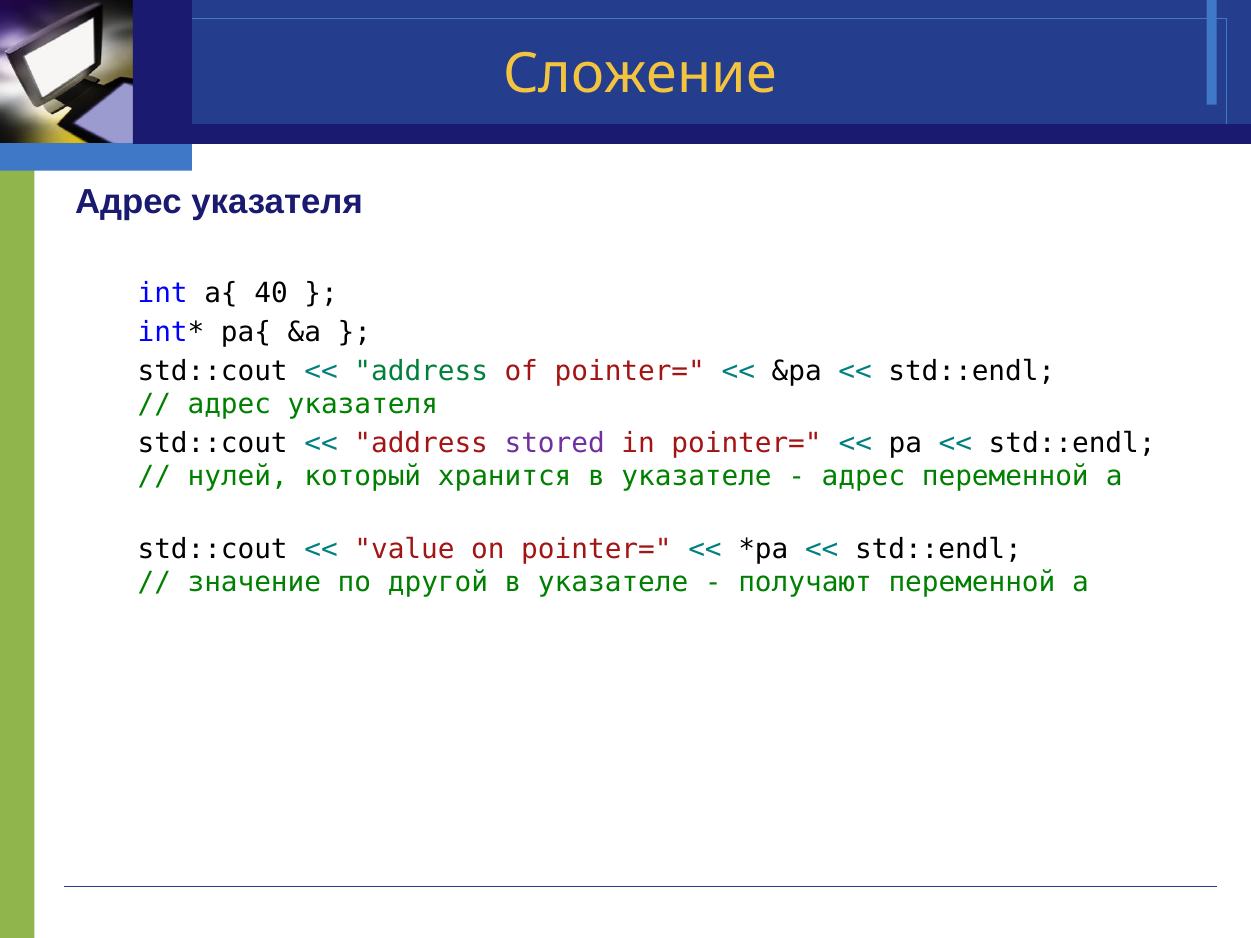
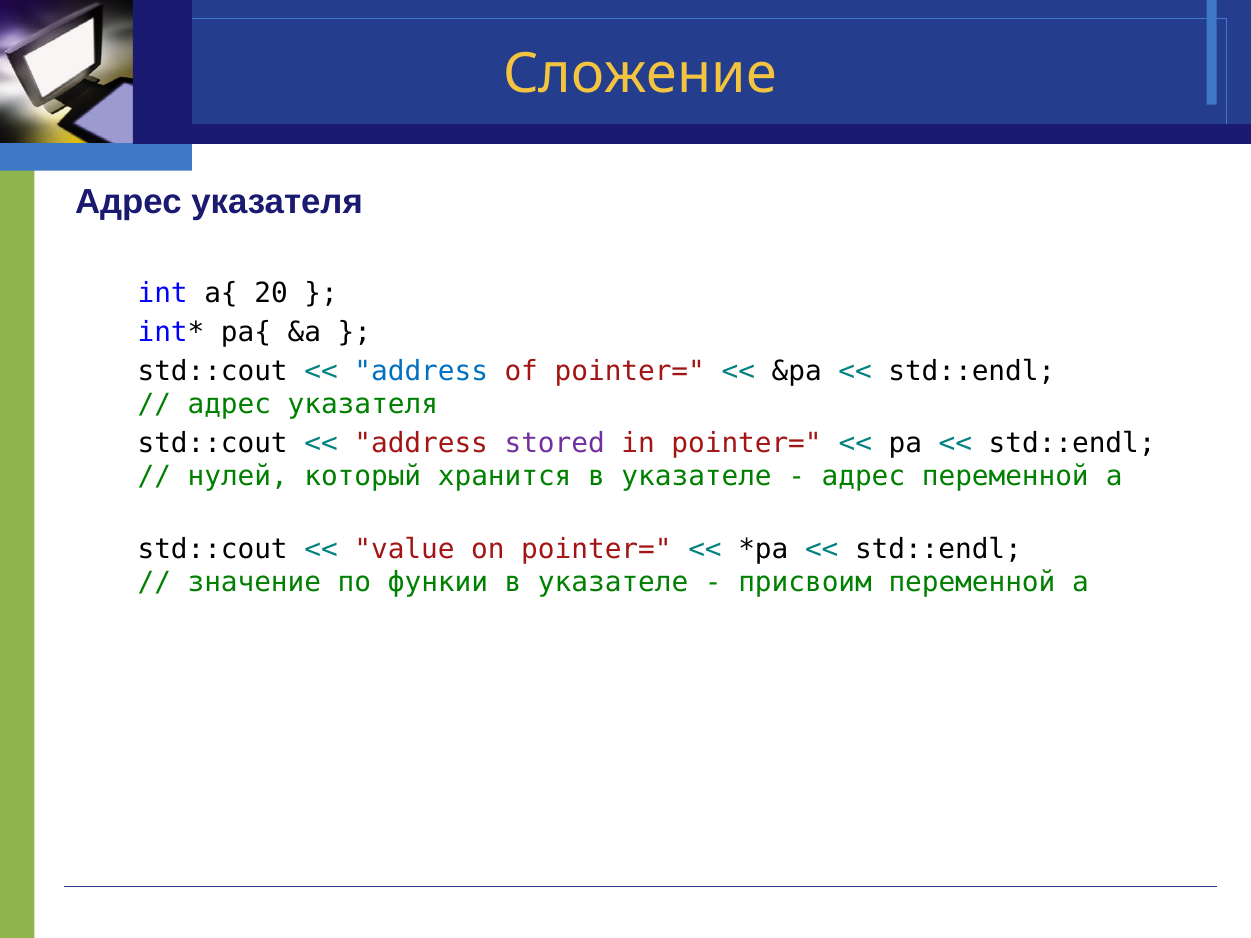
40: 40 -> 20
address at (421, 371) colour: green -> blue
другой: другой -> функии
получают: получают -> присвоим
